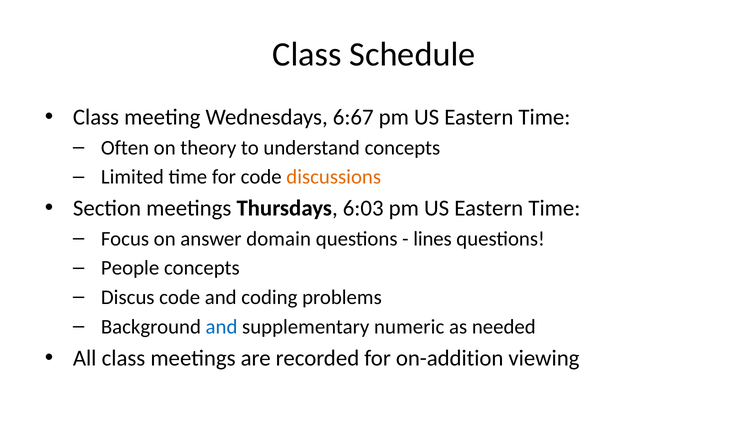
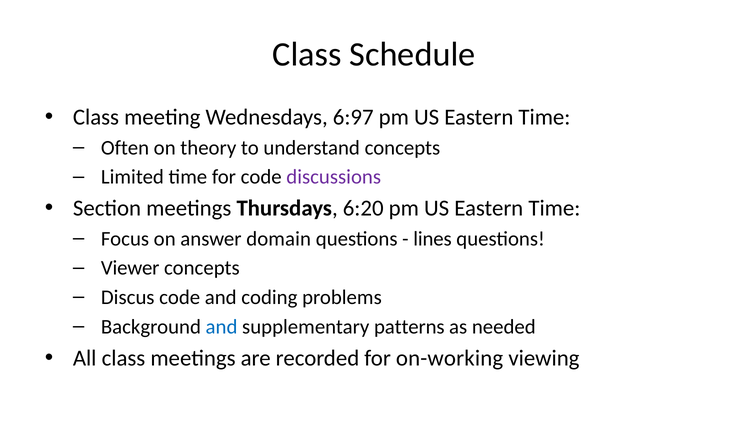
6:67: 6:67 -> 6:97
discussions colour: orange -> purple
6:03: 6:03 -> 6:20
People: People -> Viewer
numeric: numeric -> patterns
on-addition: on-addition -> on-working
